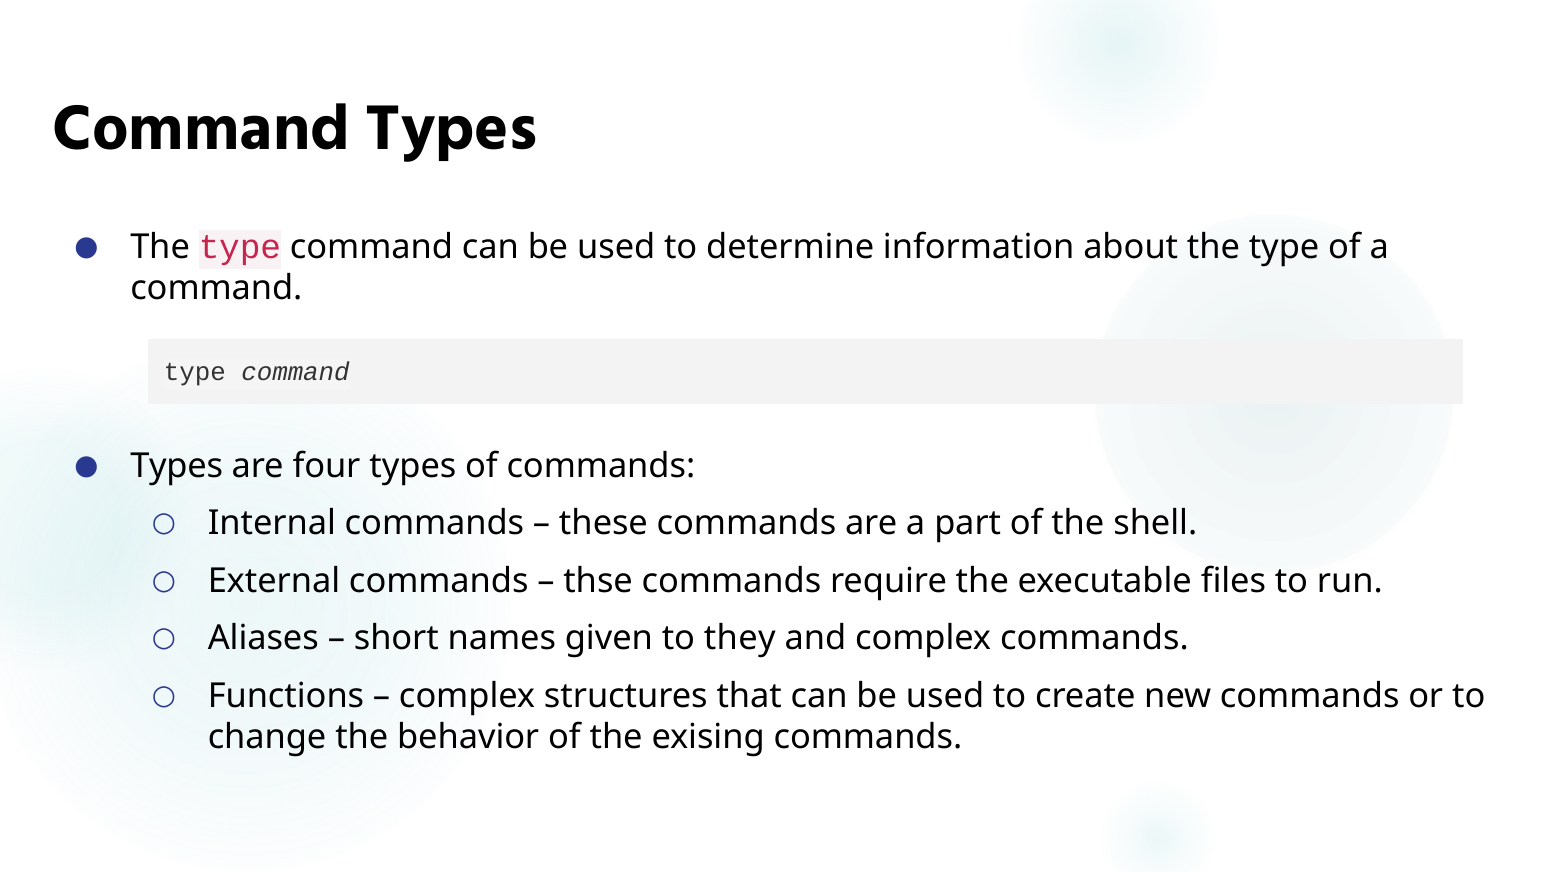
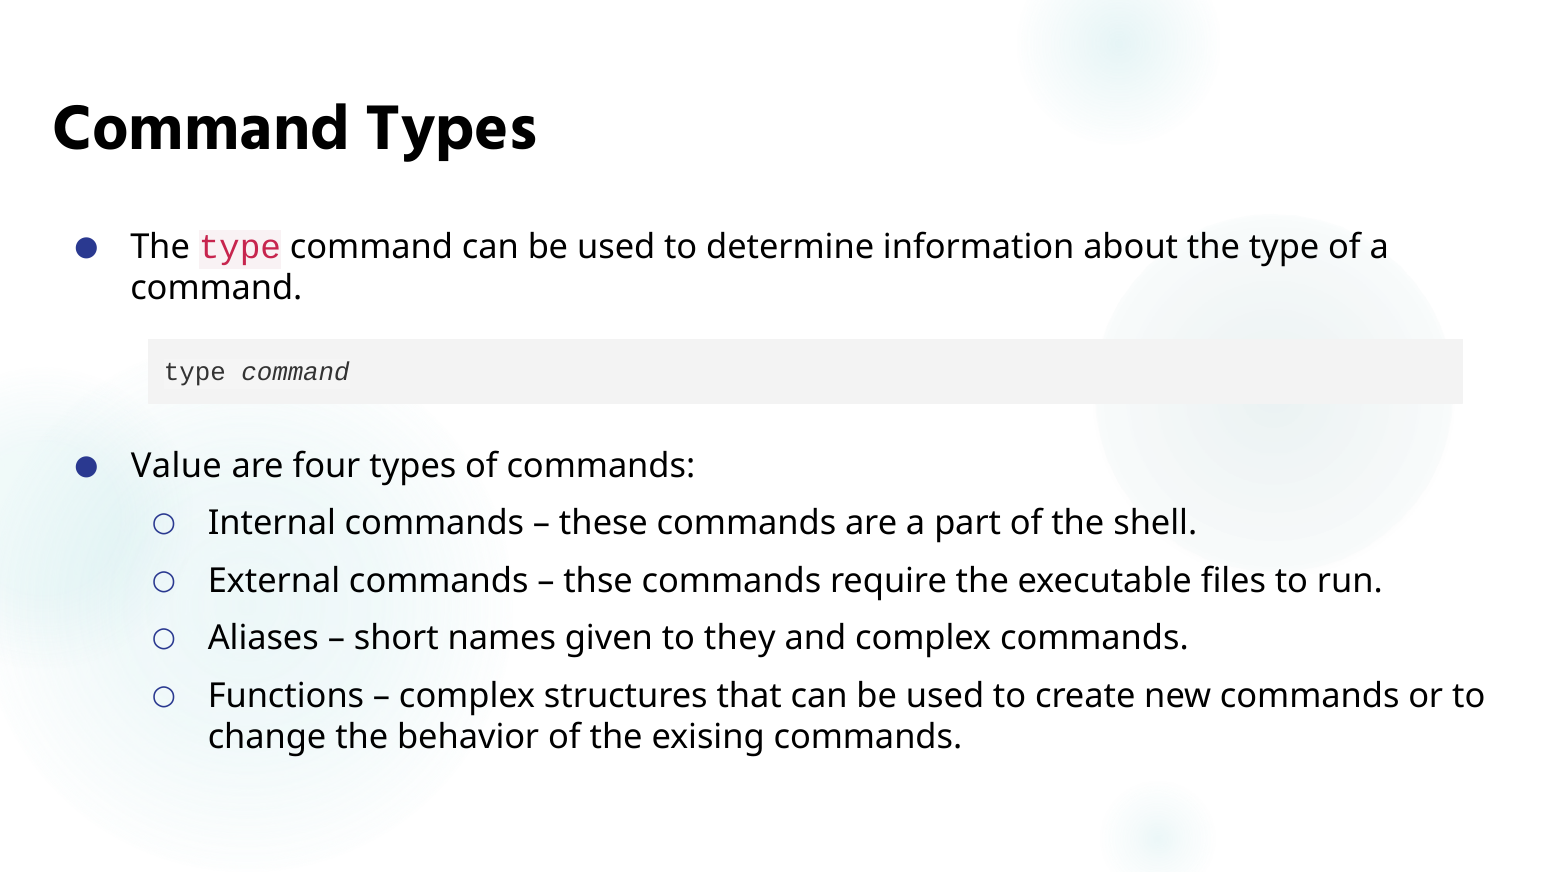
Types at (177, 466): Types -> Value
